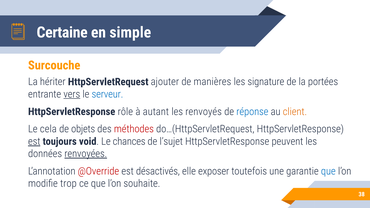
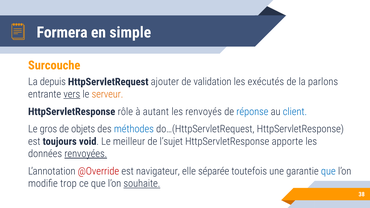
Certaine: Certaine -> Formera
hériter: hériter -> depuis
manières: manières -> validation
signature: signature -> exécutés
portées: portées -> parlons
serveur colour: blue -> orange
client colour: orange -> blue
cela: cela -> gros
méthodes colour: red -> blue
est at (34, 142) underline: present -> none
chances: chances -> meilleur
peuvent: peuvent -> apporte
désactivés: désactivés -> navigateur
exposer: exposer -> séparée
souhaite underline: none -> present
